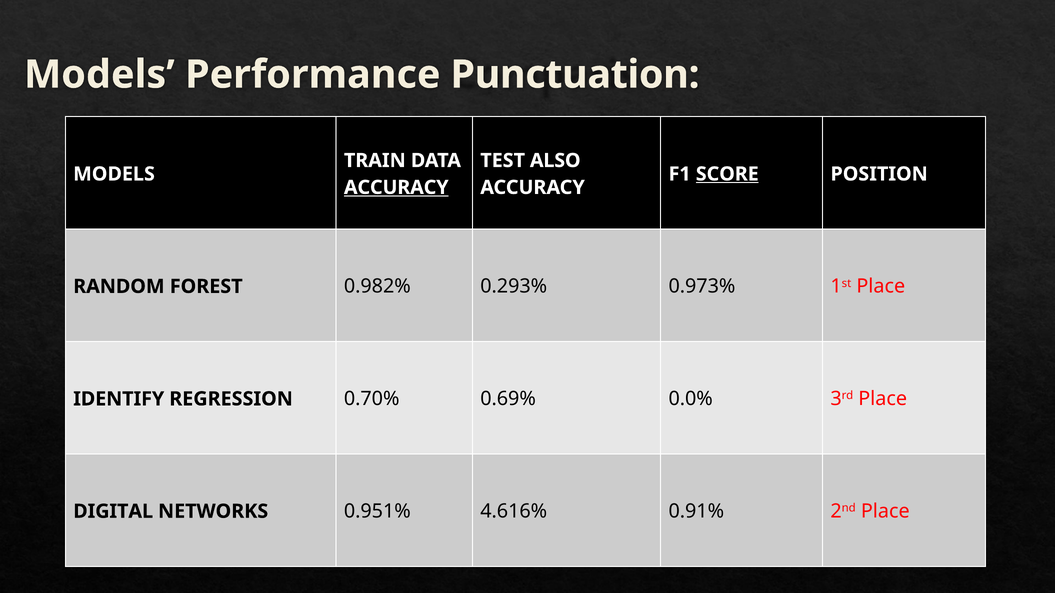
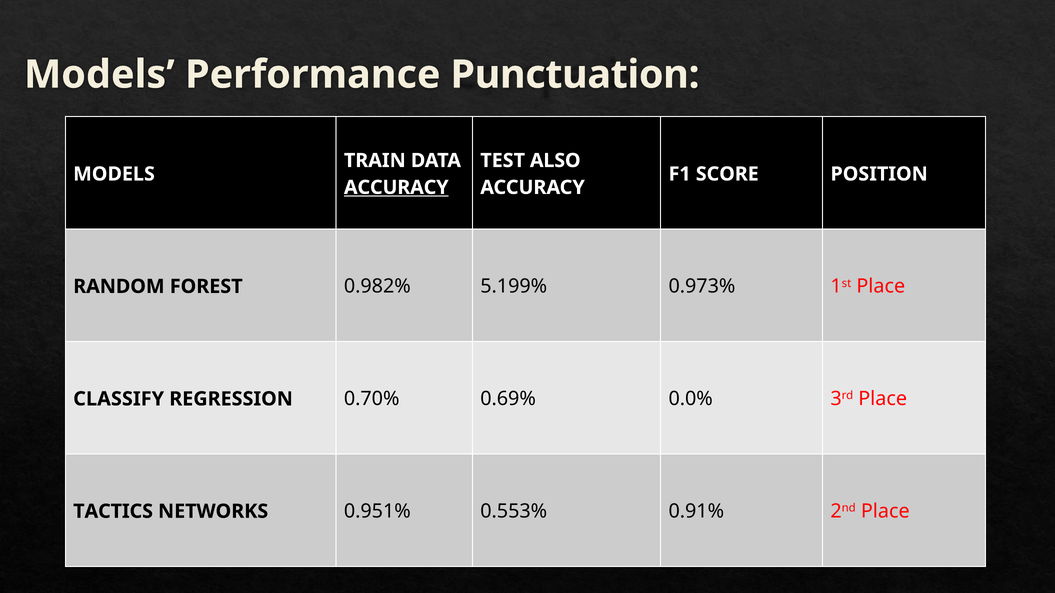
SCORE underline: present -> none
0.293%: 0.293% -> 5.199%
IDENTIFY: IDENTIFY -> CLASSIFY
DIGITAL: DIGITAL -> TACTICS
4.616%: 4.616% -> 0.553%
